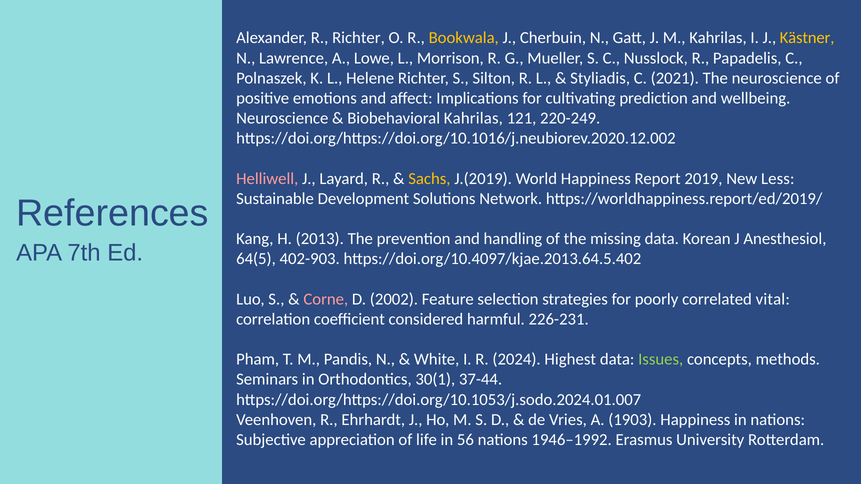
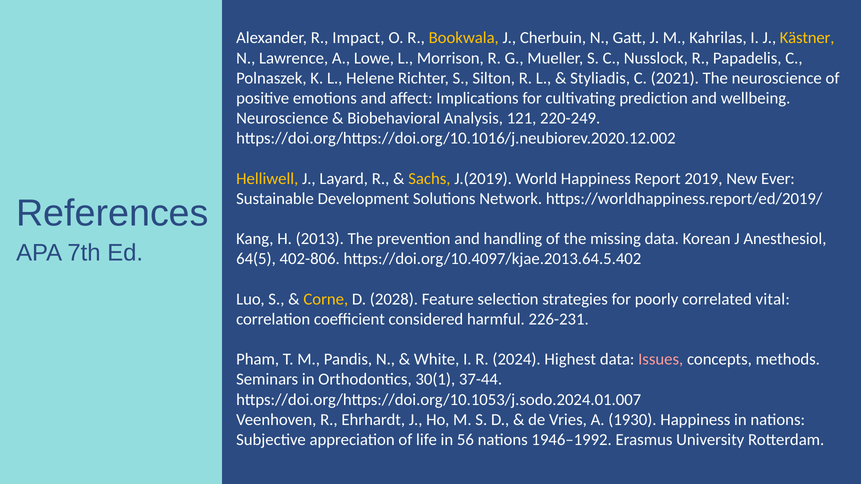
R Richter: Richter -> Impact
Biobehavioral Kahrilas: Kahrilas -> Analysis
Helliwell colour: pink -> yellow
Less: Less -> Ever
402-903: 402-903 -> 402-806
Corne colour: pink -> yellow
2002: 2002 -> 2028
Issues colour: light green -> pink
1903: 1903 -> 1930
